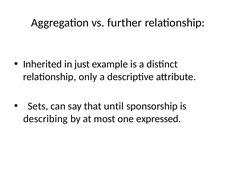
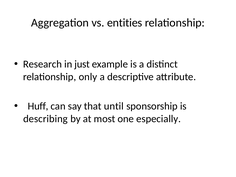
further: further -> entities
Inherited: Inherited -> Research
Sets: Sets -> Huff
expressed: expressed -> especially
